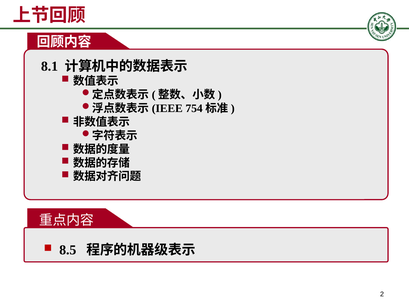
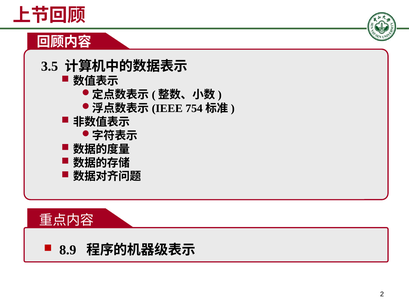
8.1: 8.1 -> 3.5
8.5: 8.5 -> 8.9
